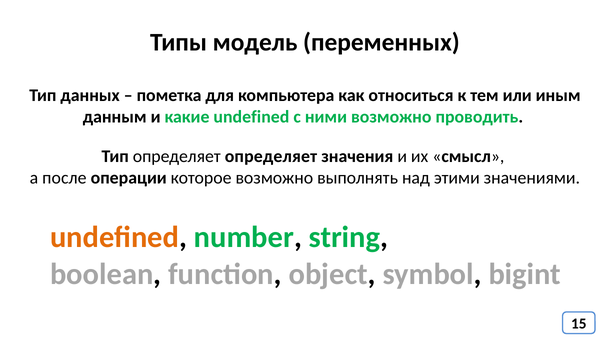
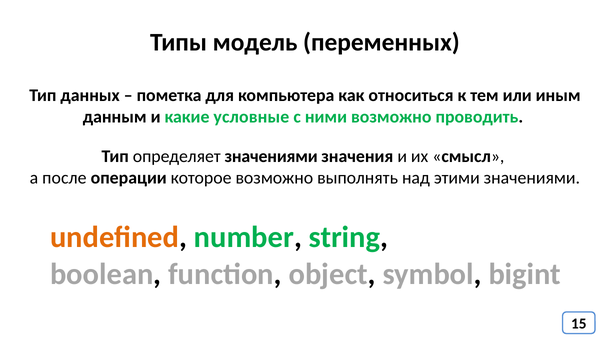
какие undefined: undefined -> условные
определяет определяет: определяет -> значениями
